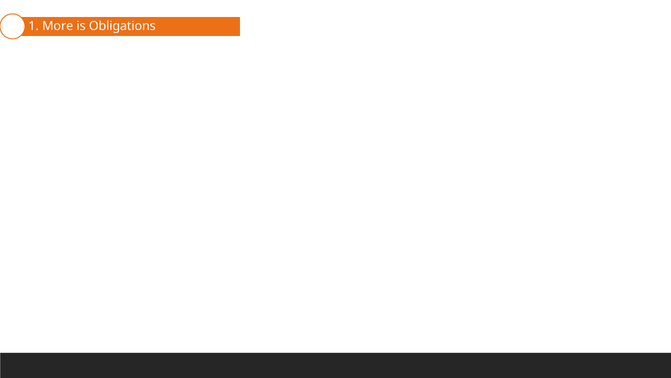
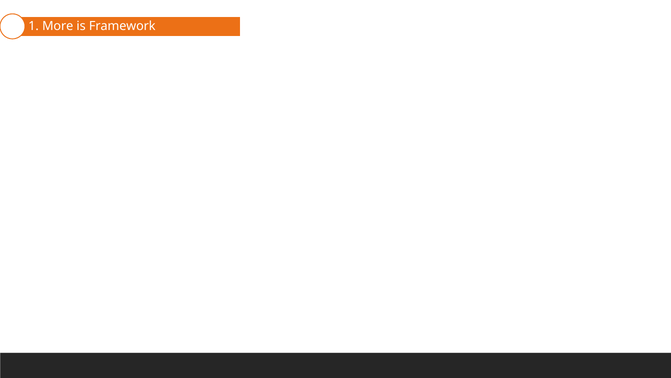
Obligations: Obligations -> Framework
